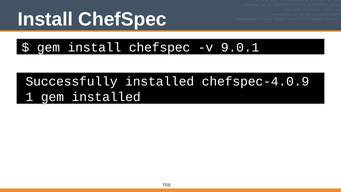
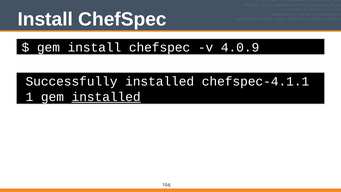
9.0.1: 9.0.1 -> 4.0.9
chefspec-4.0.9: chefspec-4.0.9 -> chefspec-4.1.1
installed at (106, 97) underline: none -> present
